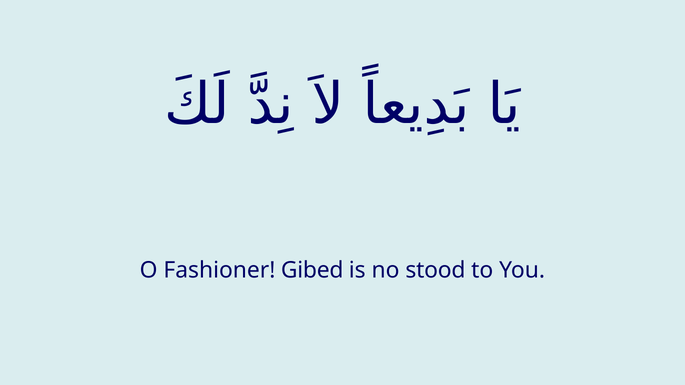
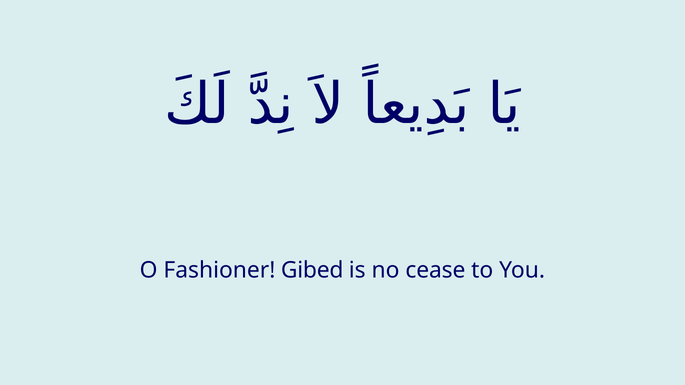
stood: stood -> cease
